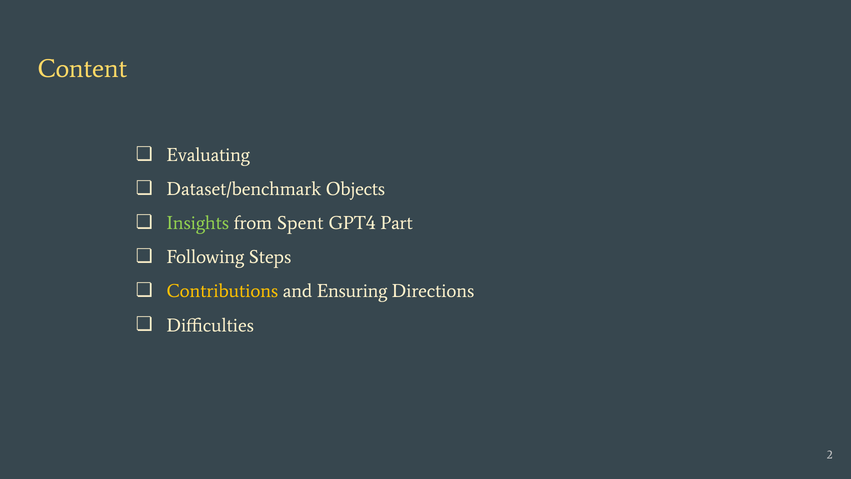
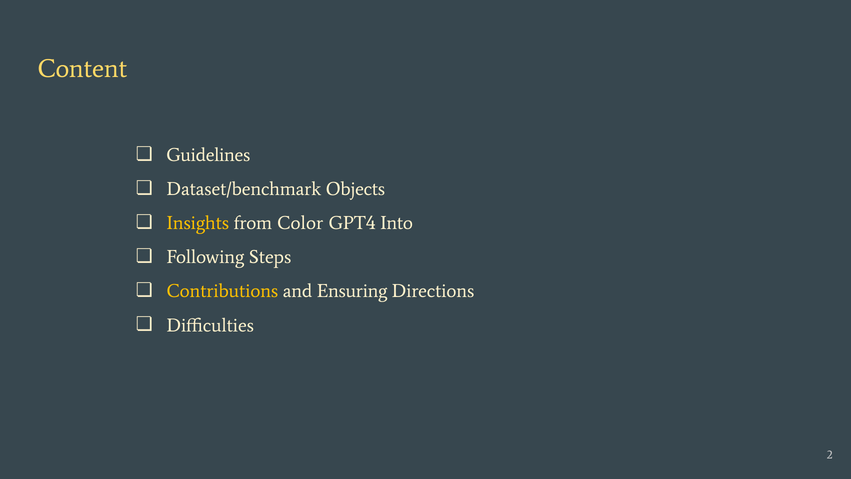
Evaluating: Evaluating -> Guidelines
Insights colour: light green -> yellow
Spent: Spent -> Color
Part: Part -> Into
